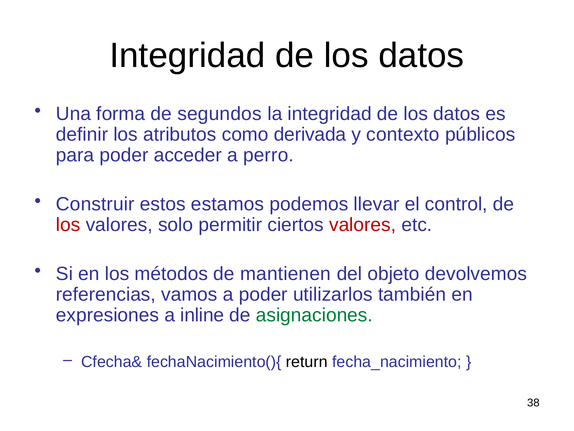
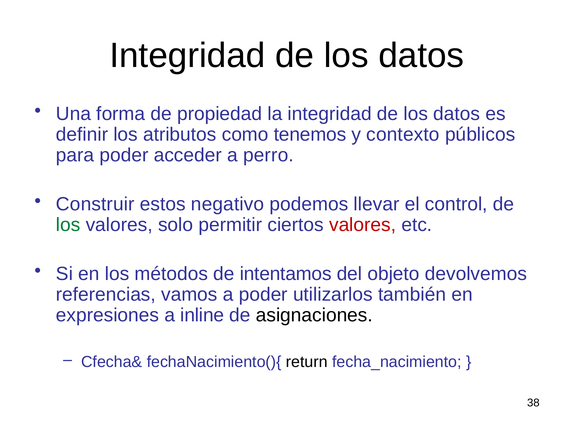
segundos: segundos -> propiedad
derivada: derivada -> tenemos
estamos: estamos -> negativo
los at (68, 224) colour: red -> green
mantienen: mantienen -> intentamos
asignaciones colour: green -> black
